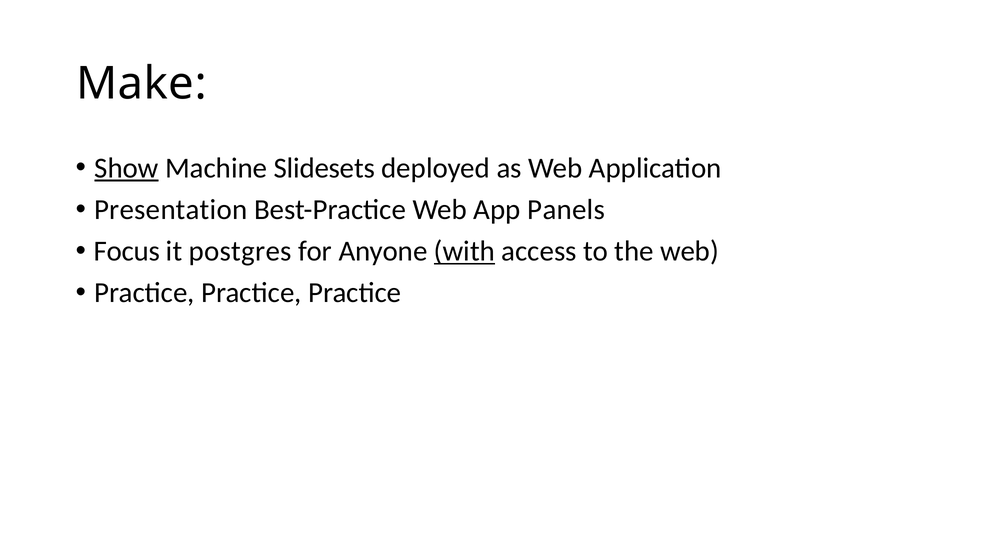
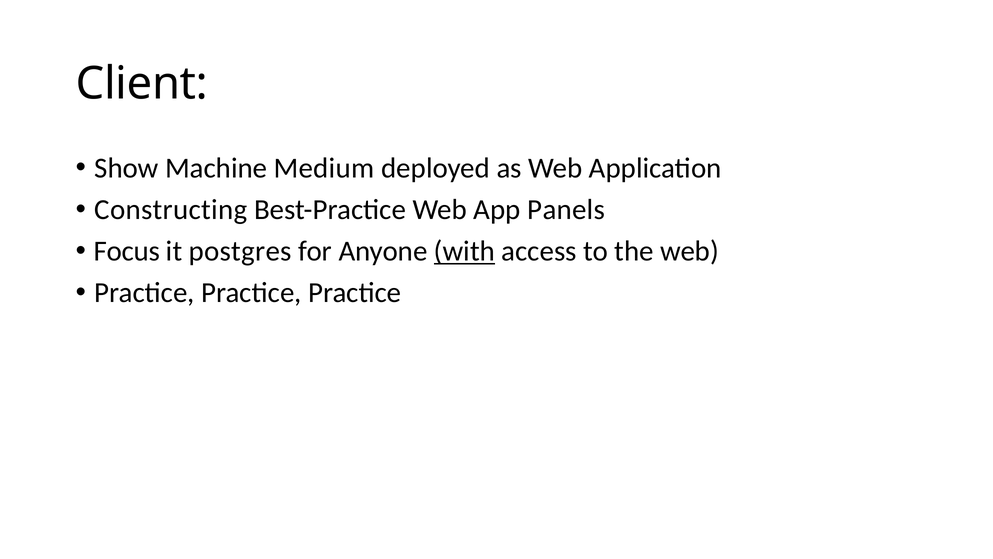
Make: Make -> Client
Show underline: present -> none
Slidesets: Slidesets -> Medium
Presentation: Presentation -> Constructing
